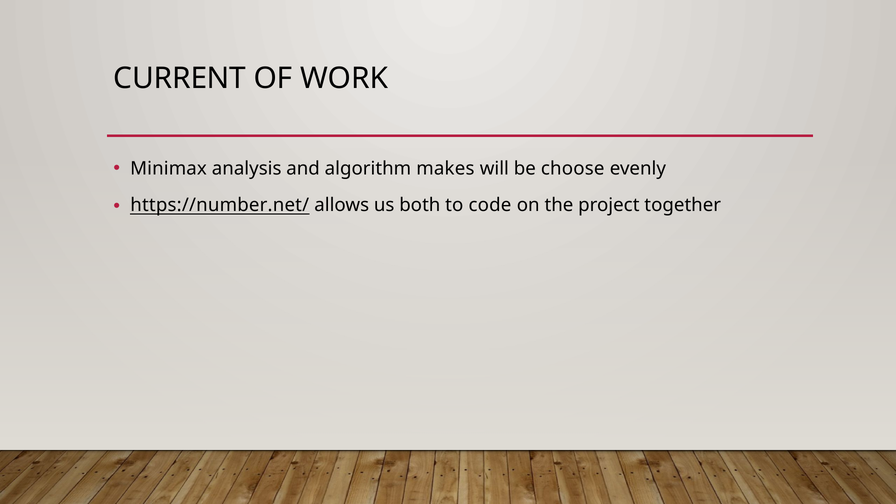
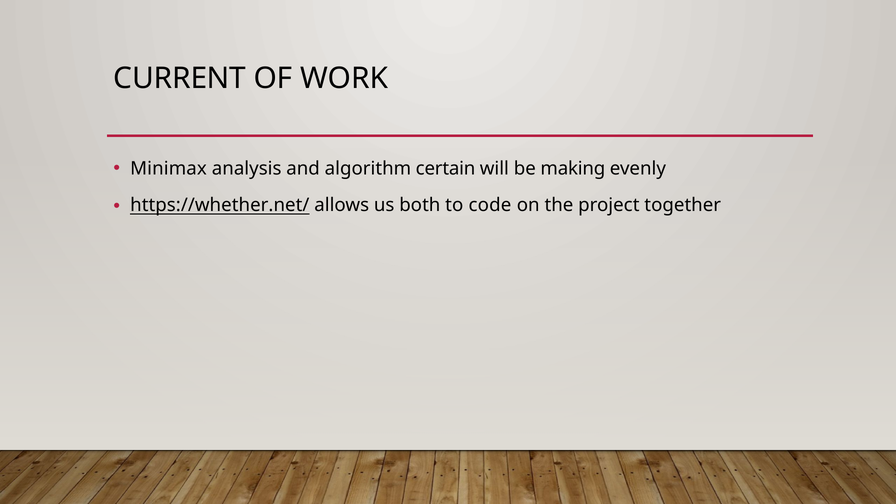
makes: makes -> certain
choose: choose -> making
https://number.net/: https://number.net/ -> https://whether.net/
